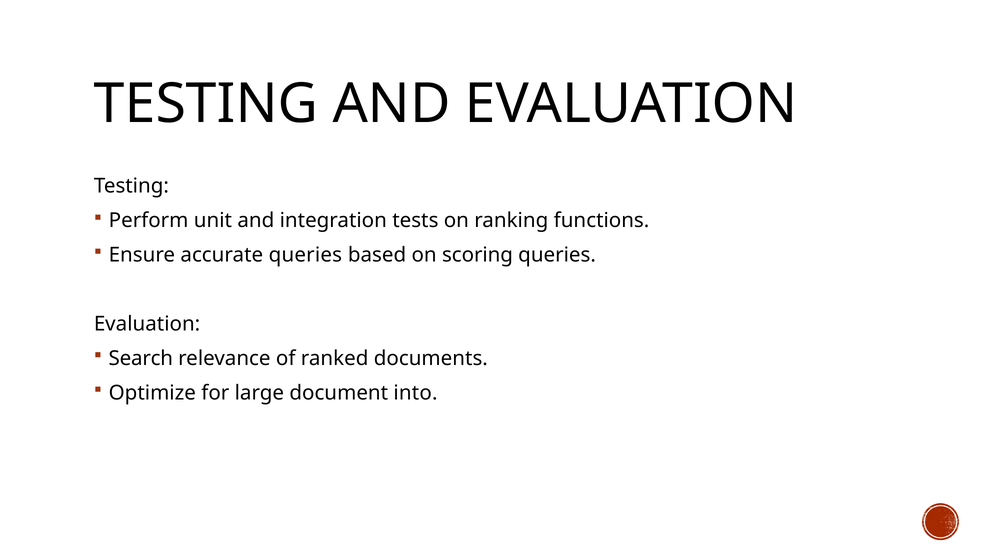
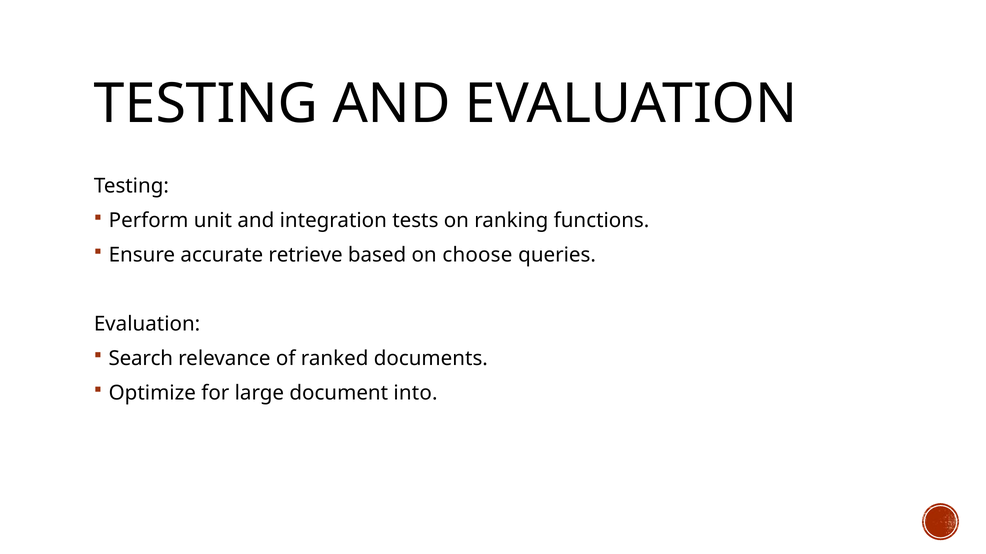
accurate queries: queries -> retrieve
scoring: scoring -> choose
